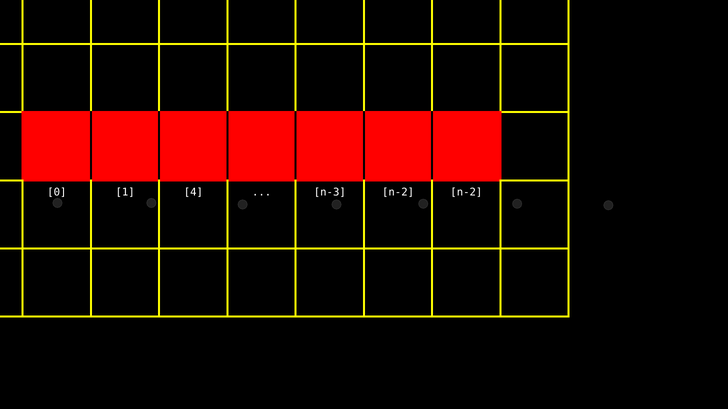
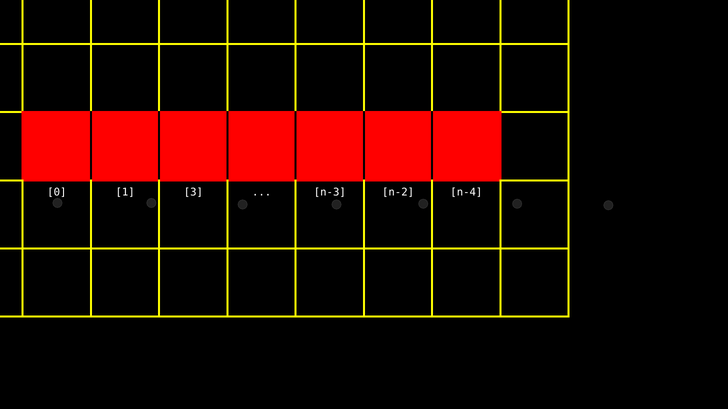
4: 4 -> 3
n-2 n-2: n-2 -> n-4
